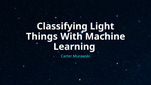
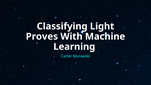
Things: Things -> Proves
